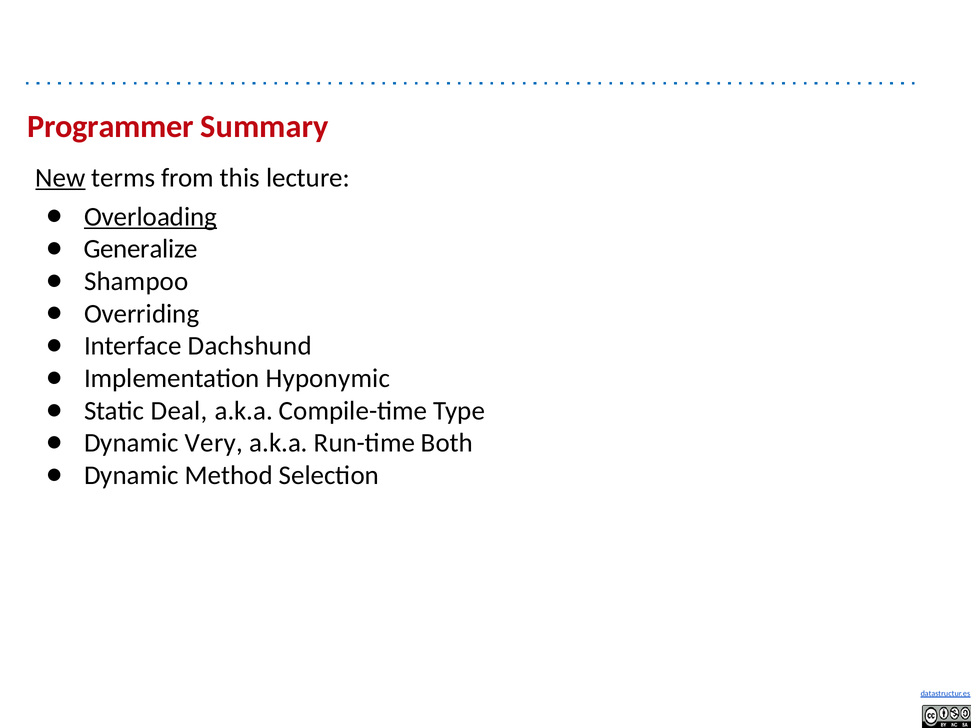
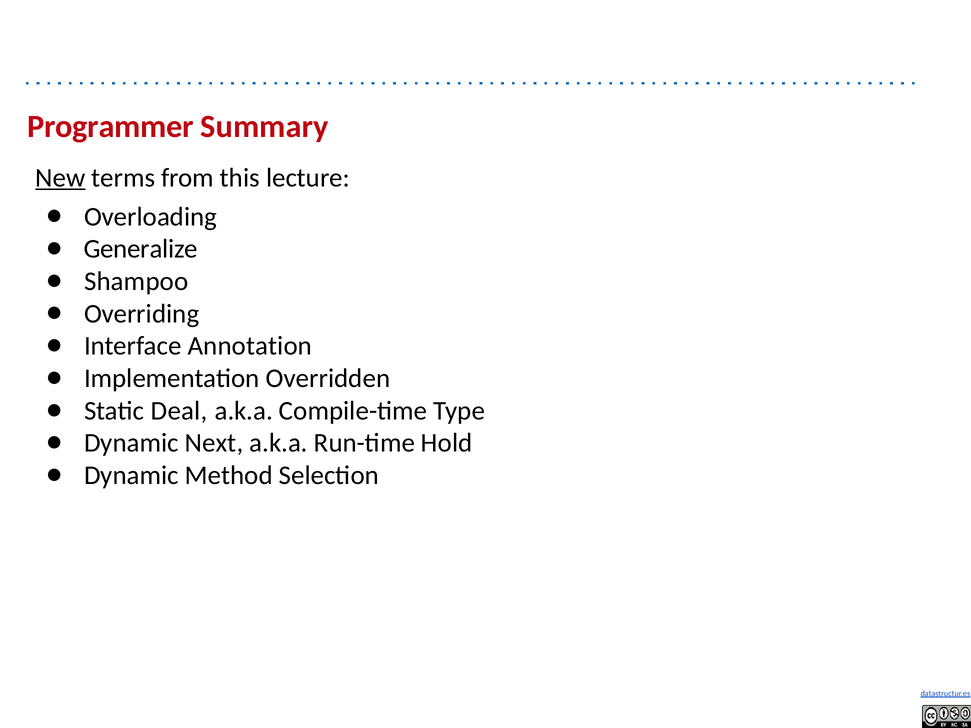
Overloading underline: present -> none
Dachshund: Dachshund -> Annotation
Hyponymic: Hyponymic -> Overridden
Very: Very -> Next
Both: Both -> Hold
